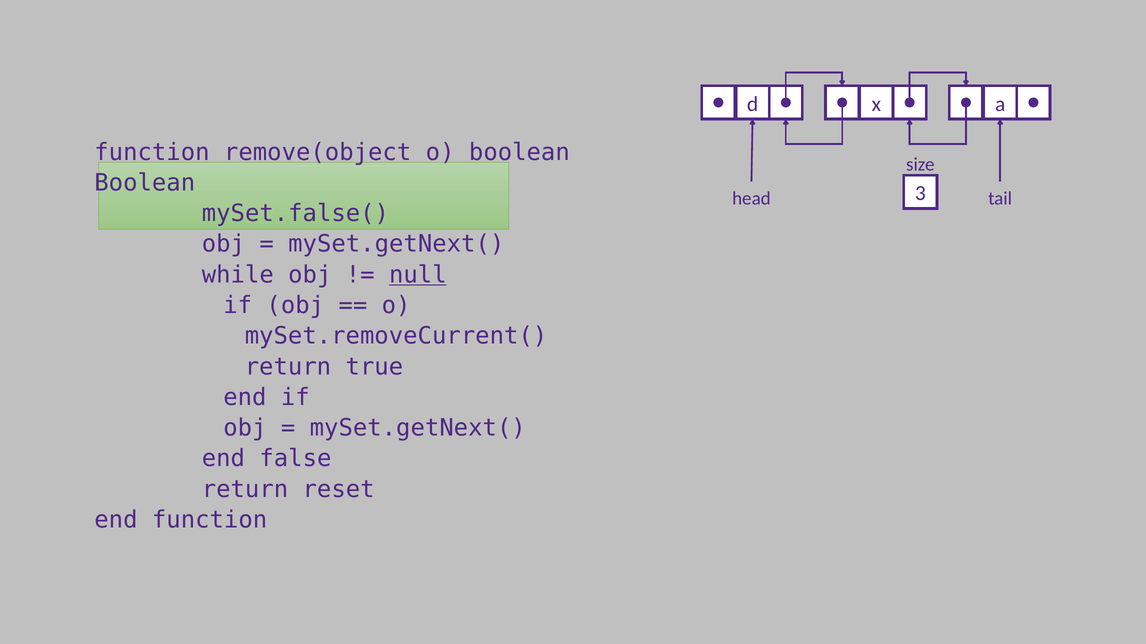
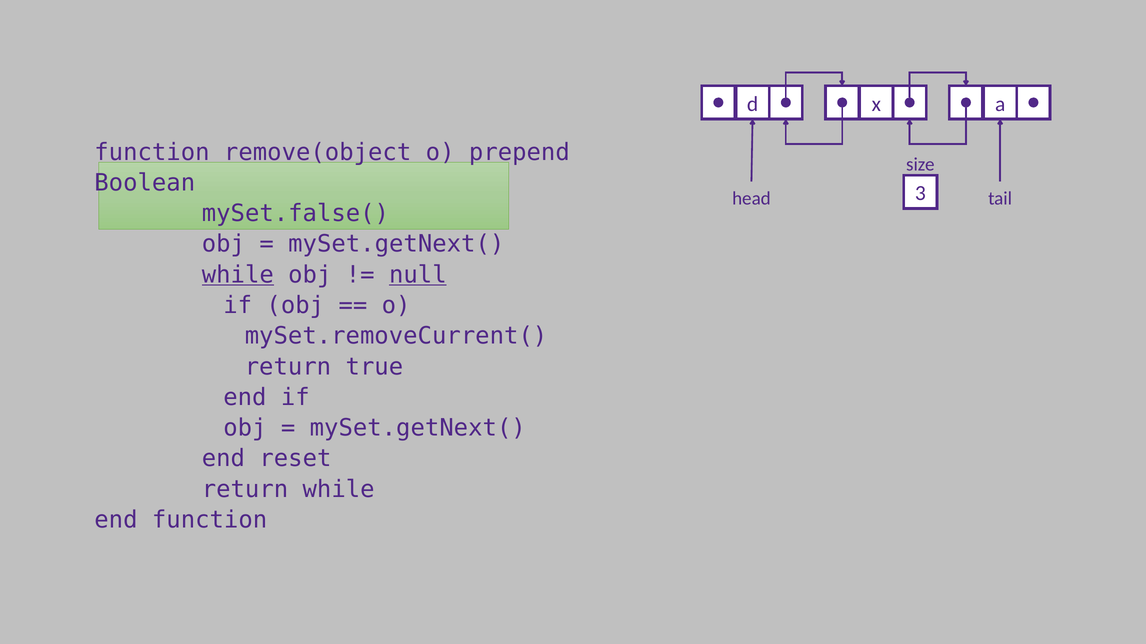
o boolean: boolean -> prepend
while at (238, 275) underline: none -> present
false: false -> reset
return reset: reset -> while
